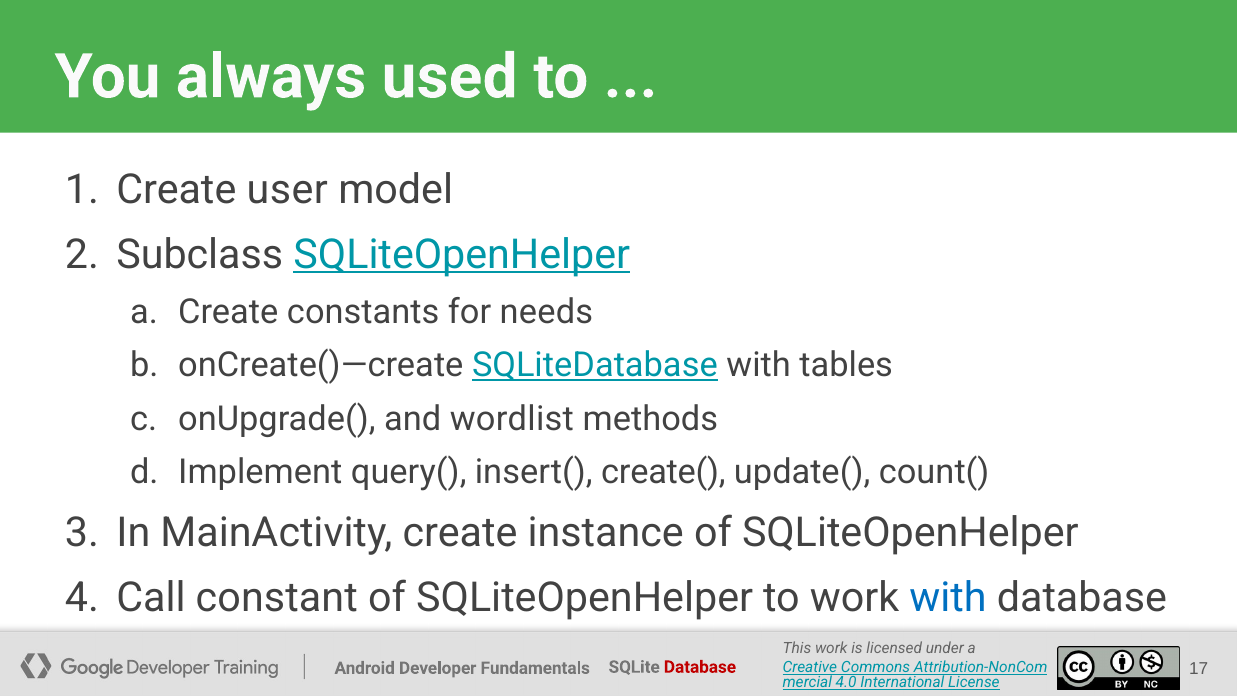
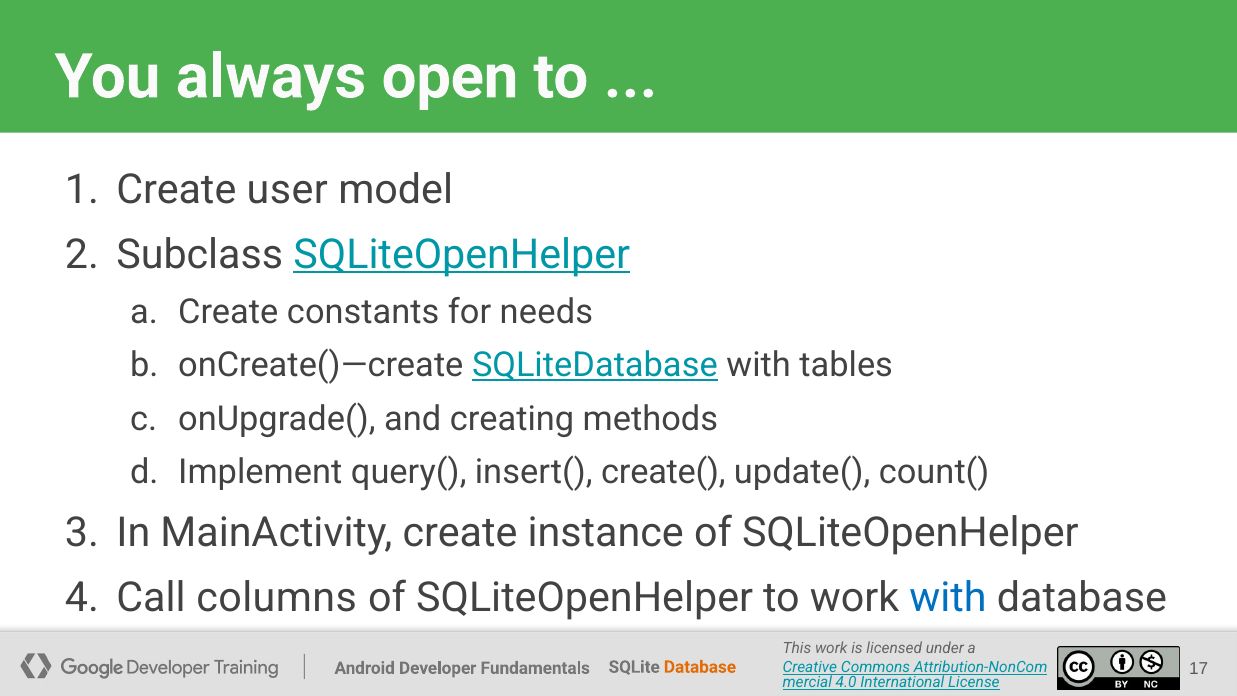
used: used -> open
wordlist: wordlist -> creating
constant: constant -> columns
Database at (700, 667) colour: red -> orange
